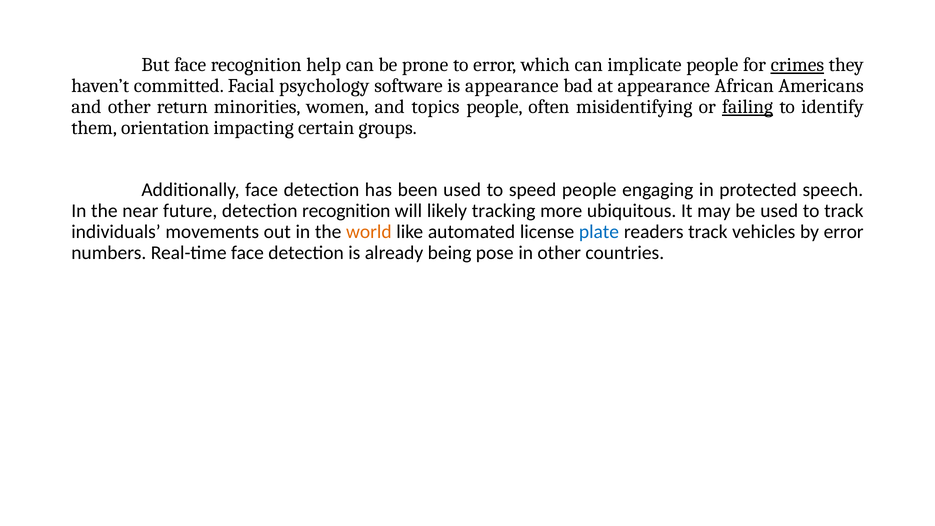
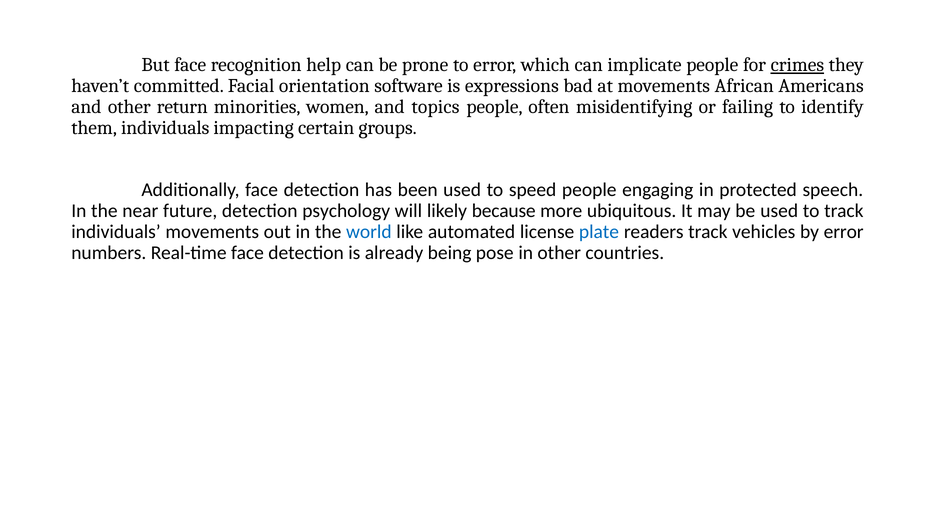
psychology: psychology -> orientation
is appearance: appearance -> expressions
at appearance: appearance -> movements
failing underline: present -> none
them orientation: orientation -> individuals
detection recognition: recognition -> psychology
tracking: tracking -> because
world colour: orange -> blue
